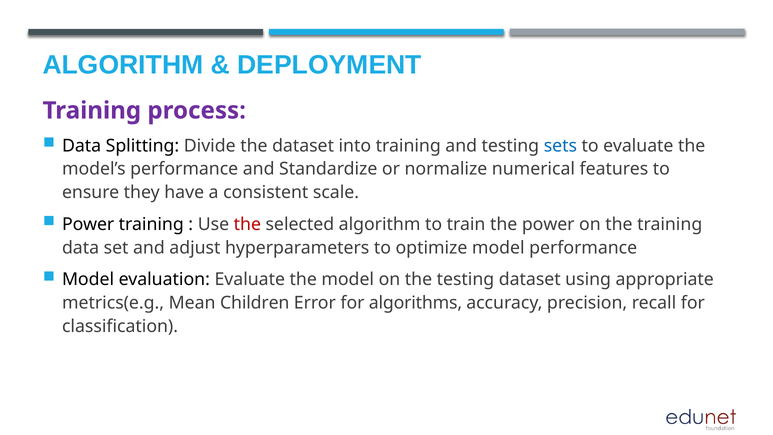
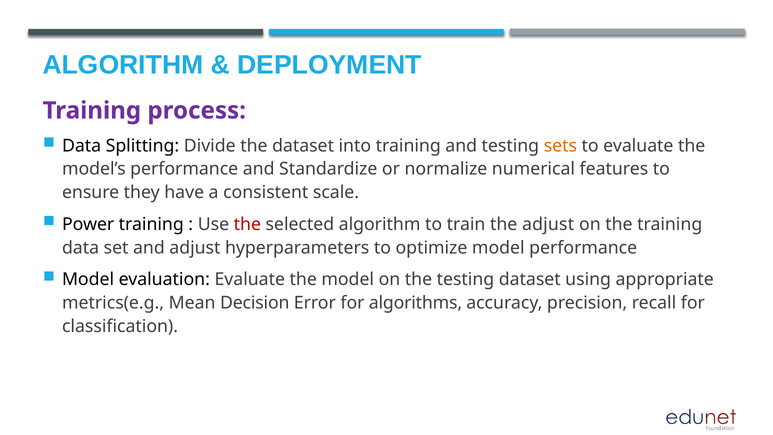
sets colour: blue -> orange
the power: power -> adjust
Children: Children -> Decision
